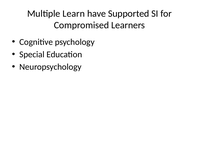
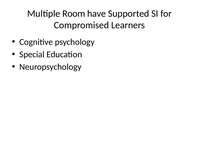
Learn: Learn -> Room
